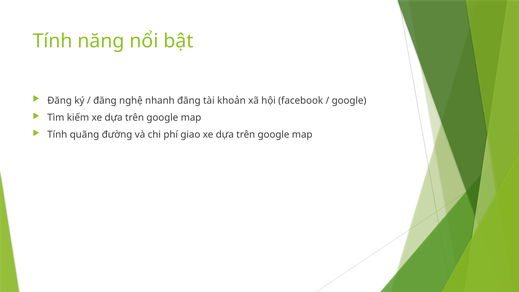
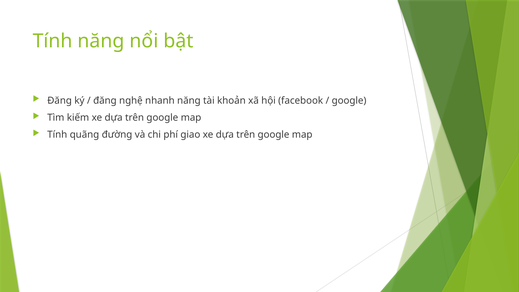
nhanh đăng: đăng -> năng
